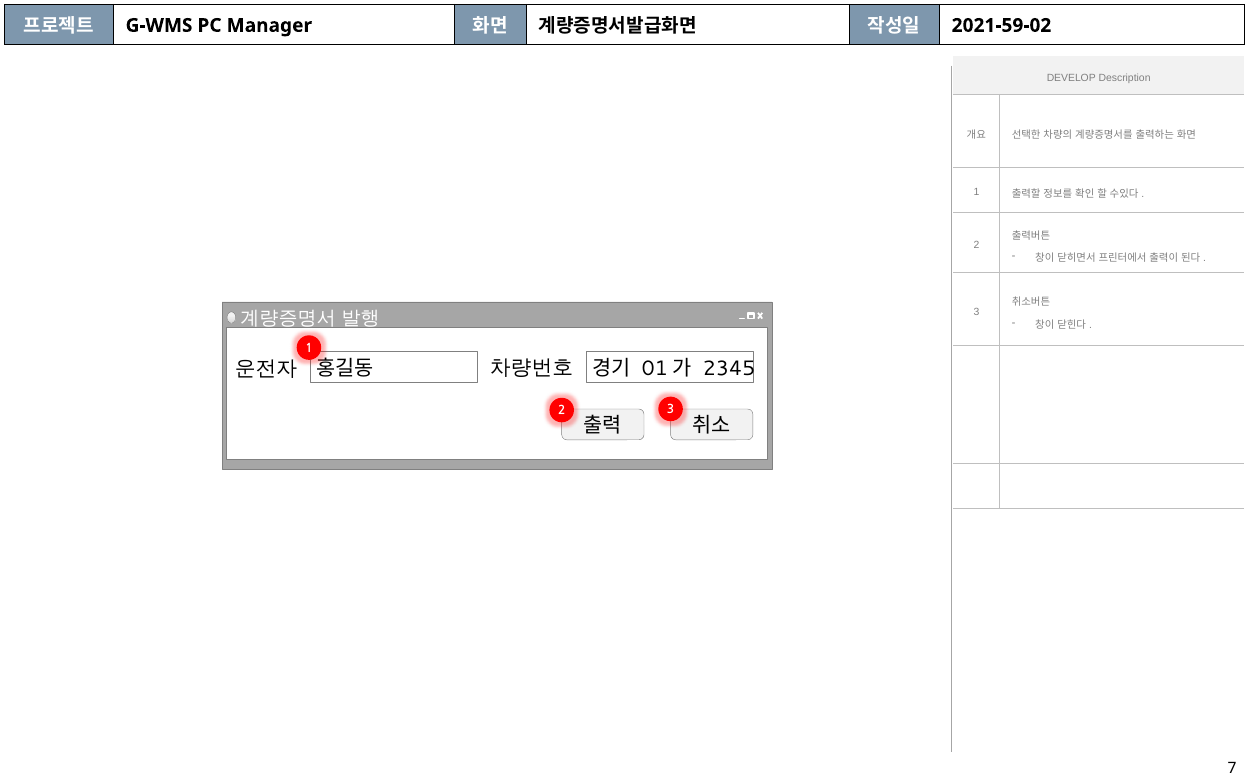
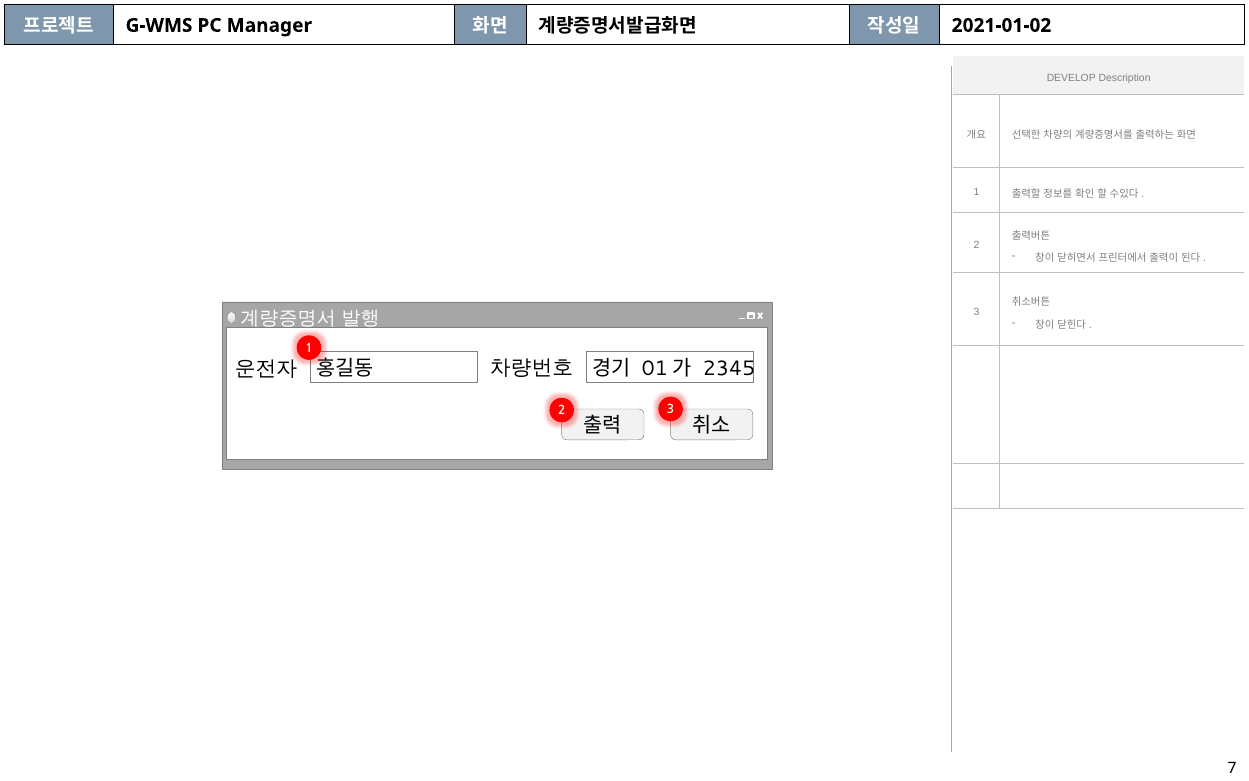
2021-59-02: 2021-59-02 -> 2021-01-02
